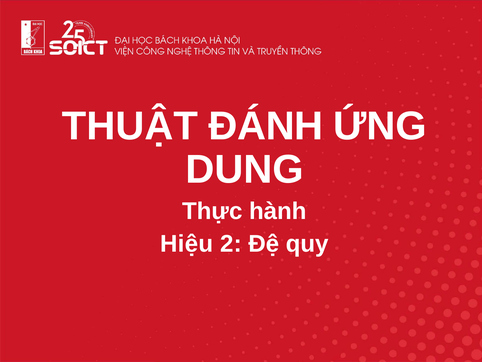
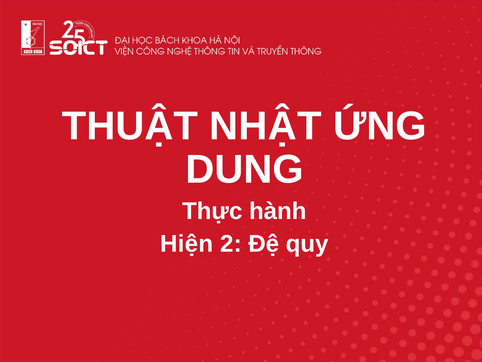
ĐÁNH: ĐÁNH -> NHẬT
Hiệu: Hiệu -> Hiện
